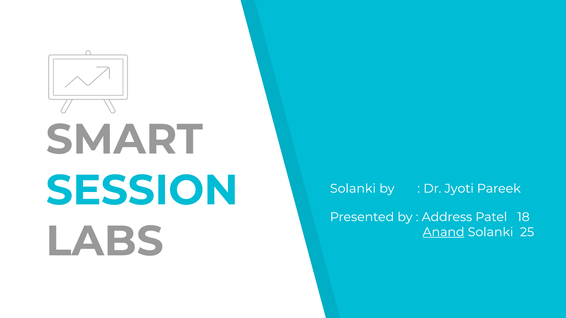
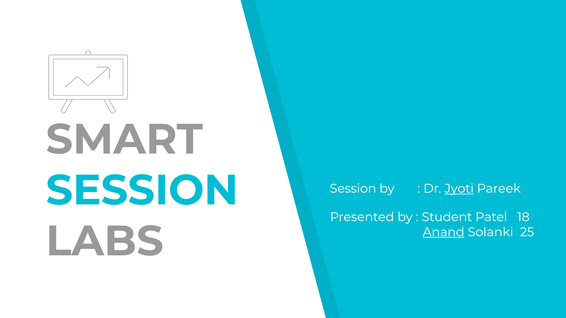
Solanki at (353, 189): Solanki -> Session
Jyoti underline: none -> present
Address: Address -> Student
